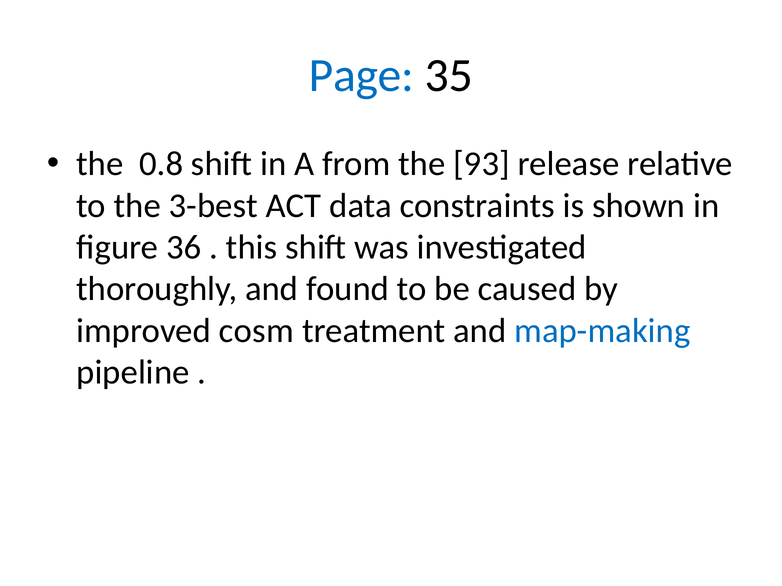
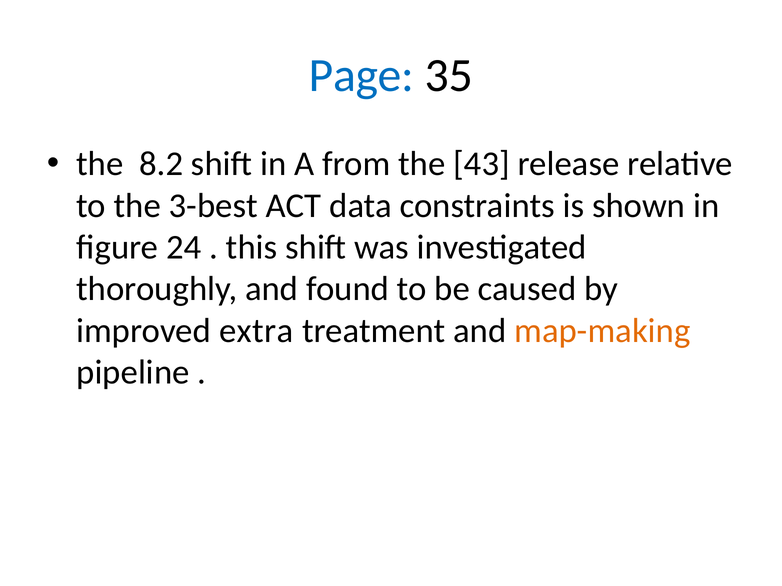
0.8: 0.8 -> 8.2
93: 93 -> 43
36: 36 -> 24
cosm: cosm -> extra
map-making colour: blue -> orange
